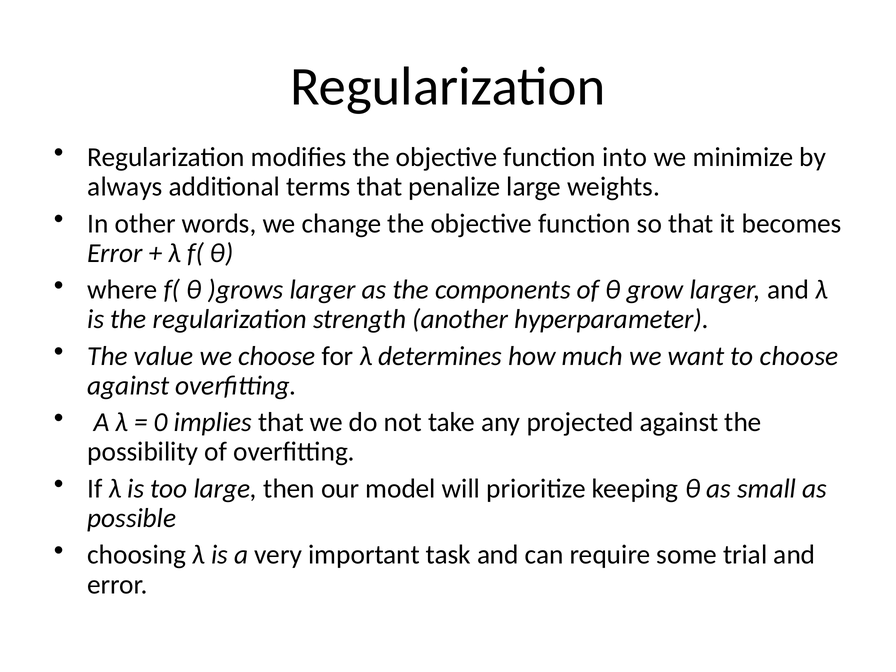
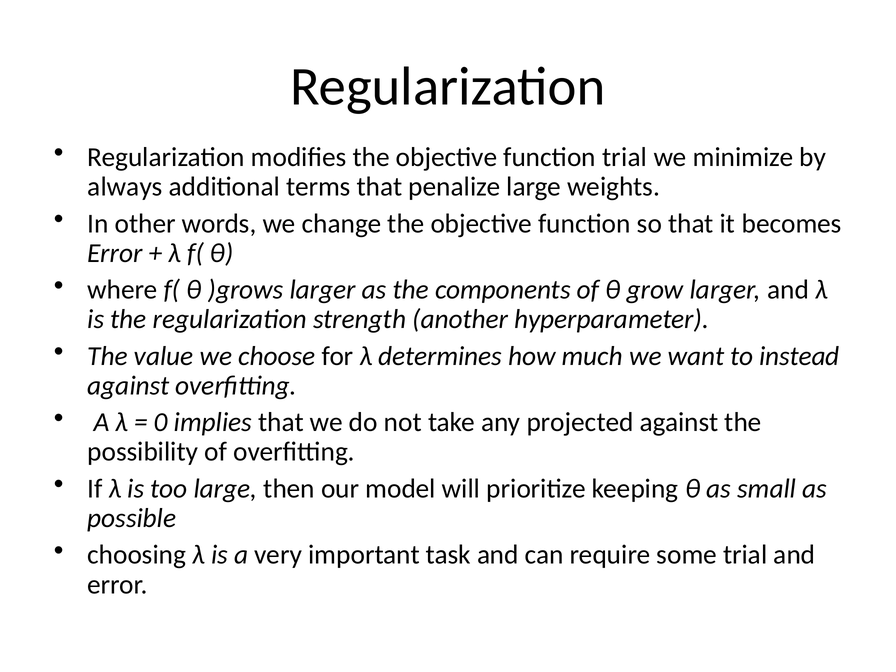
function into: into -> trial
to choose: choose -> instead
